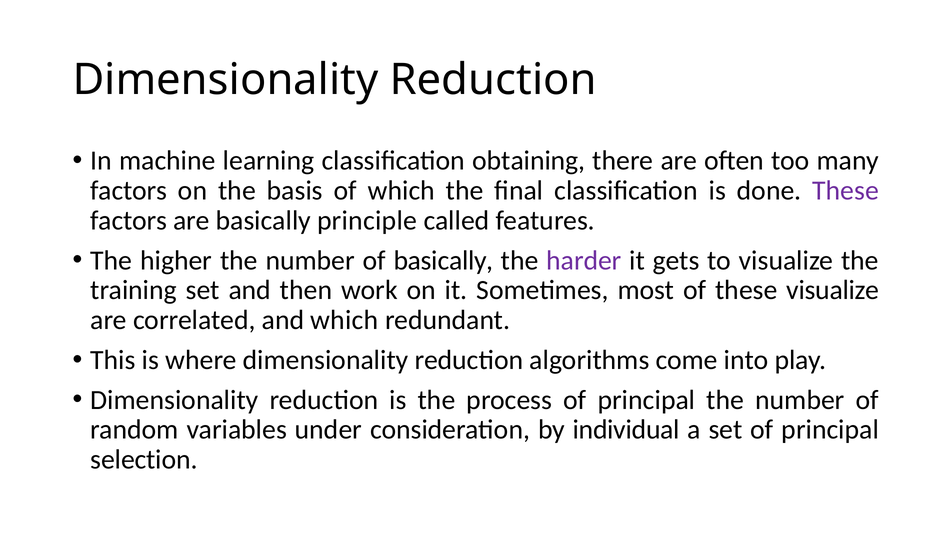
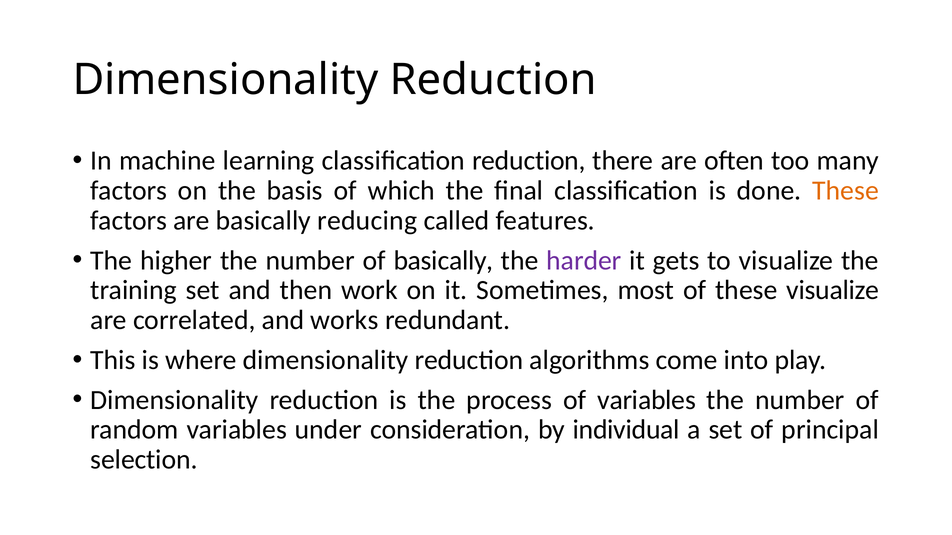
classification obtaining: obtaining -> reduction
These at (846, 191) colour: purple -> orange
principle: principle -> reducing
and which: which -> works
process of principal: principal -> variables
